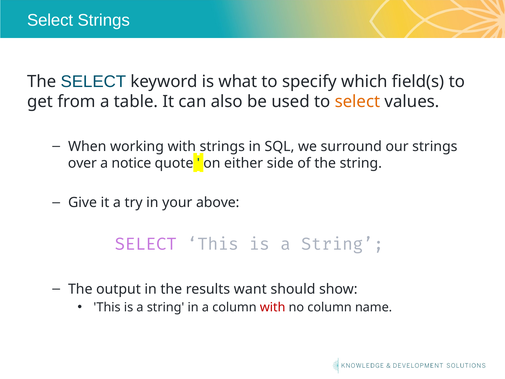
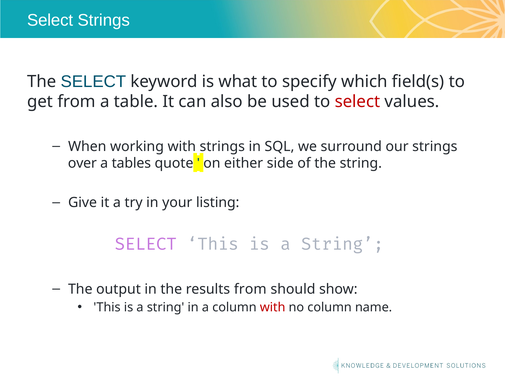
select at (358, 102) colour: orange -> red
notice: notice -> tables
above: above -> listing
results want: want -> from
